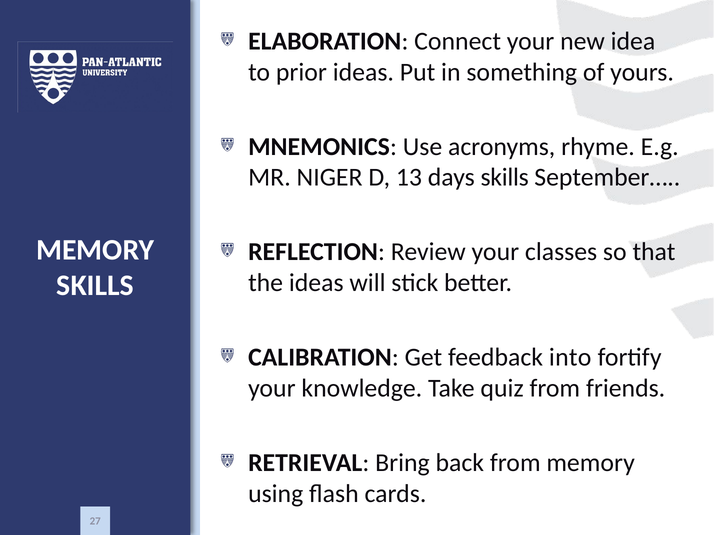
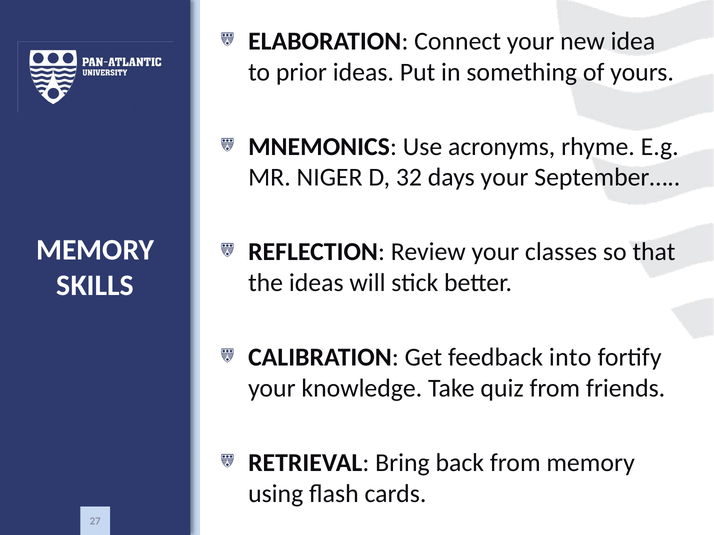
13: 13 -> 32
days skills: skills -> your
